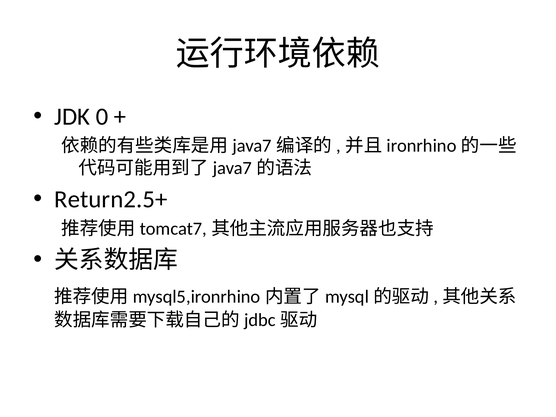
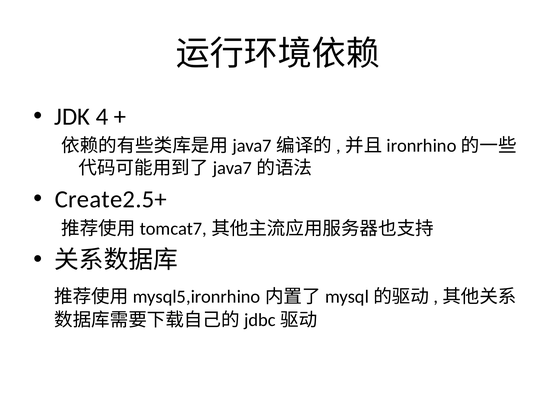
0: 0 -> 4
Return2.5+: Return2.5+ -> Create2.5+
